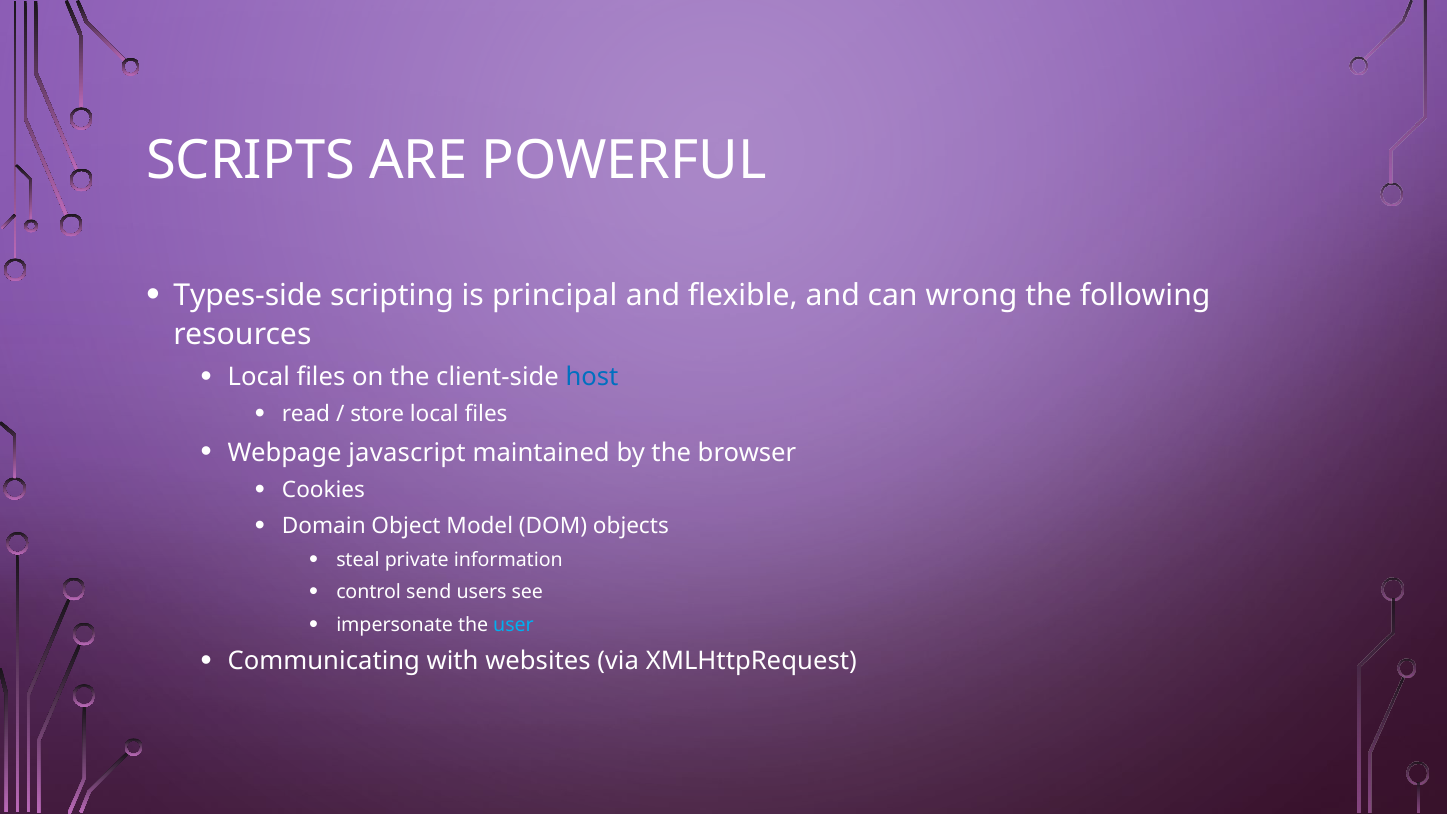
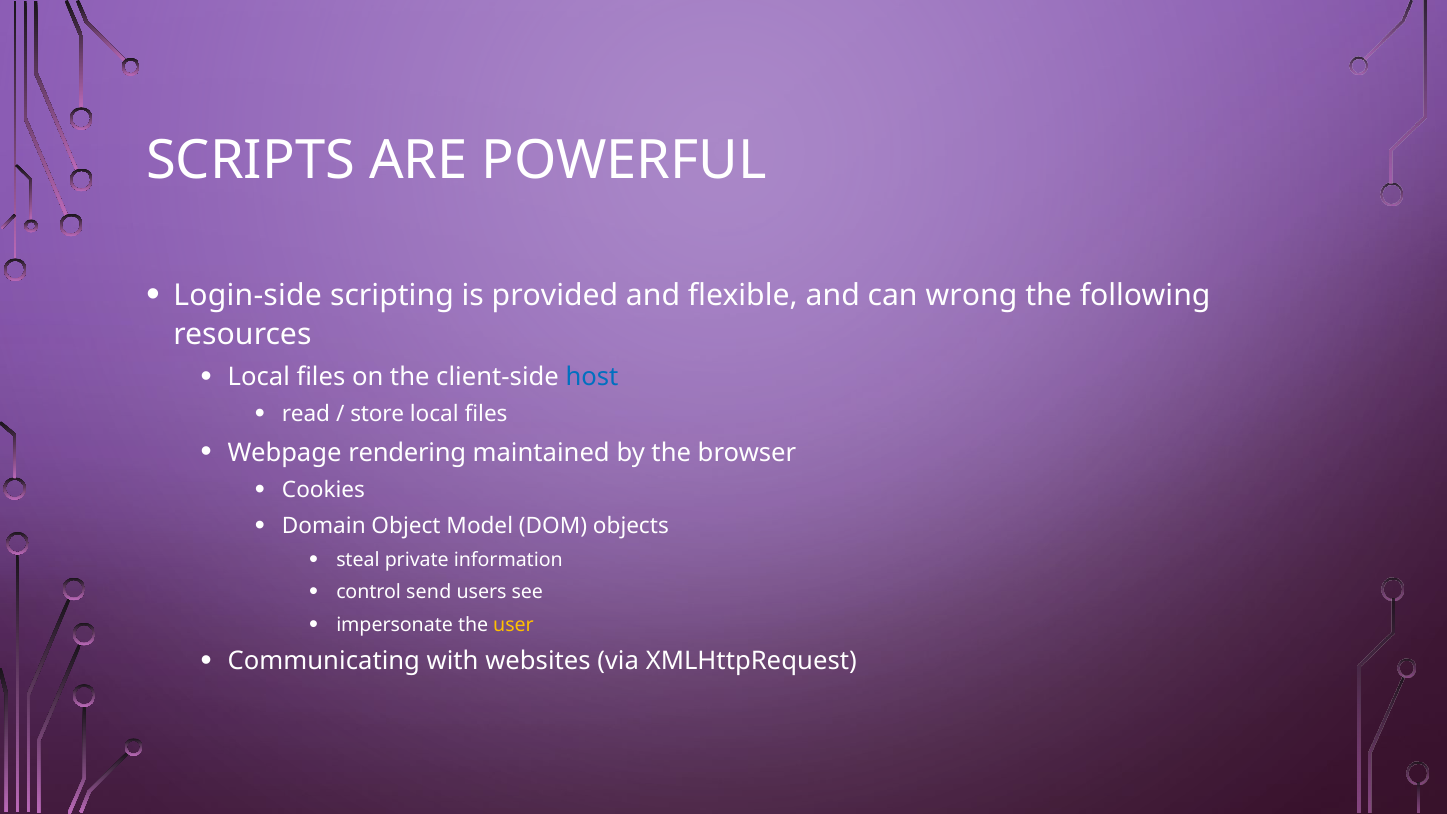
Types-side: Types-side -> Login-side
principal: principal -> provided
javascript: javascript -> rendering
user colour: light blue -> yellow
